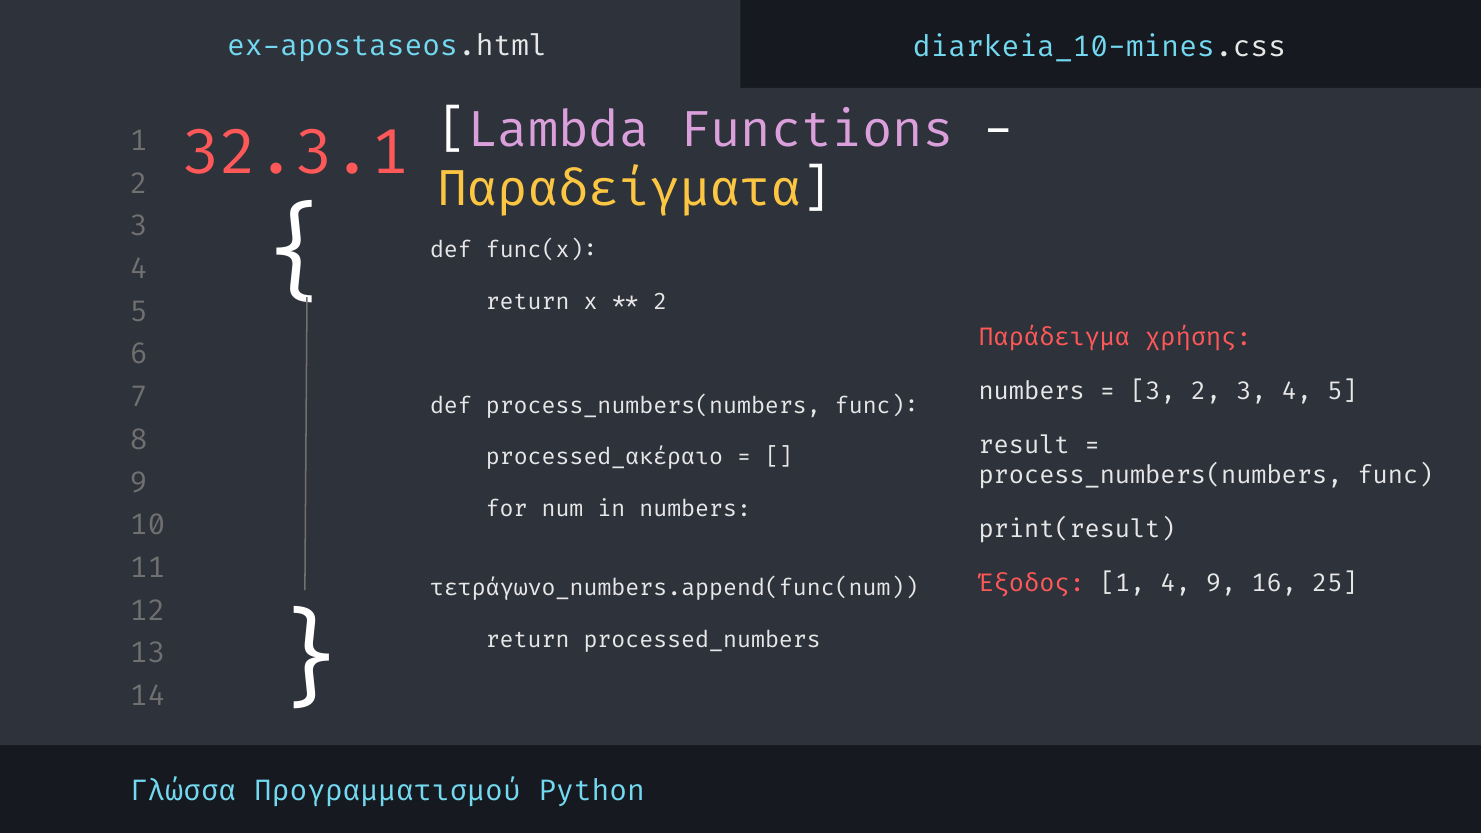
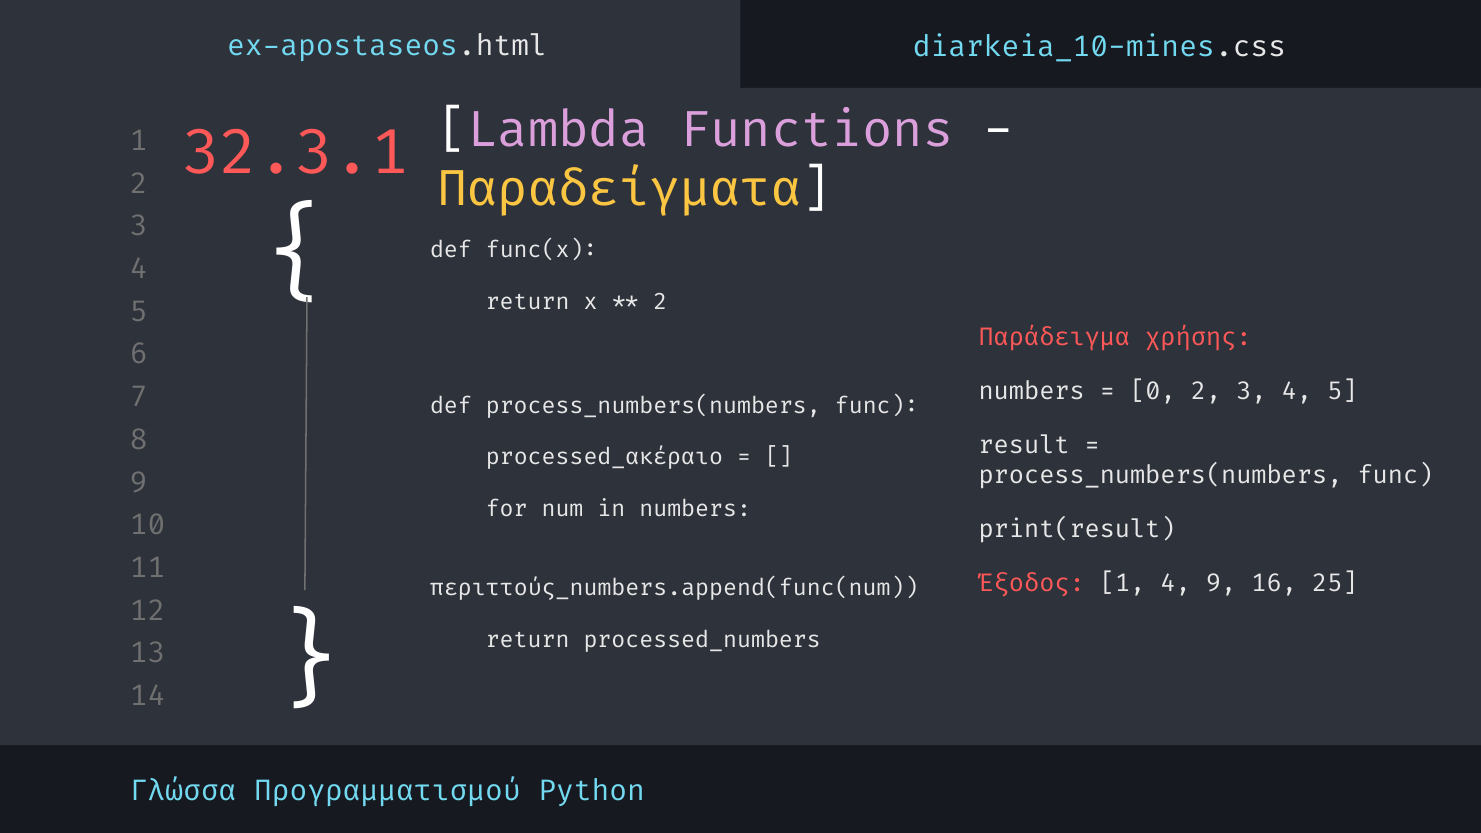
3 at (1153, 391): 3 -> 0
τετράγωνο_numbers.append(func(num: τετράγωνο_numbers.append(func(num -> περιττούς_numbers.append(func(num
